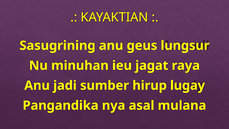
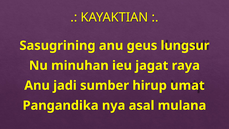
lugay: lugay -> umat
